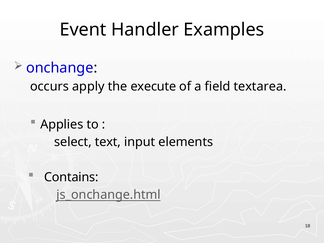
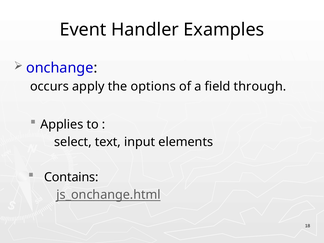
execute: execute -> options
textarea: textarea -> through
